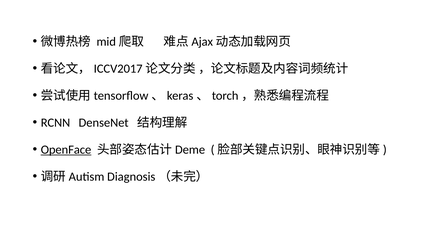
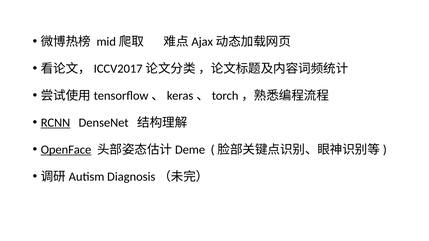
RCNN underline: none -> present
